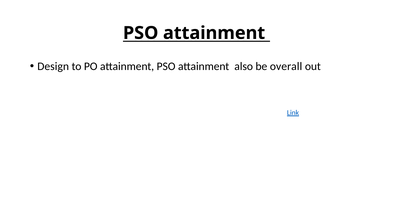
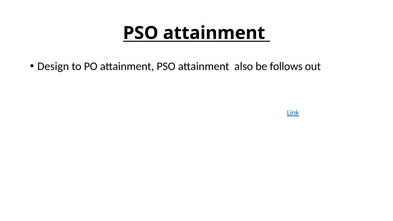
overall: overall -> follows
